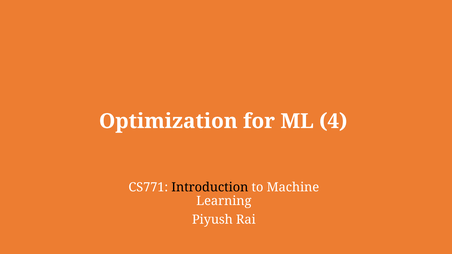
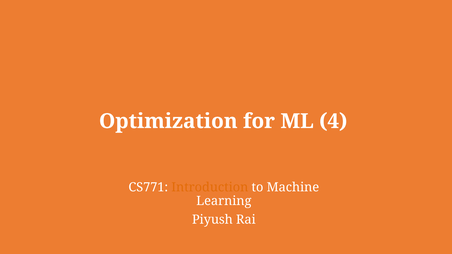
Introduction colour: black -> orange
